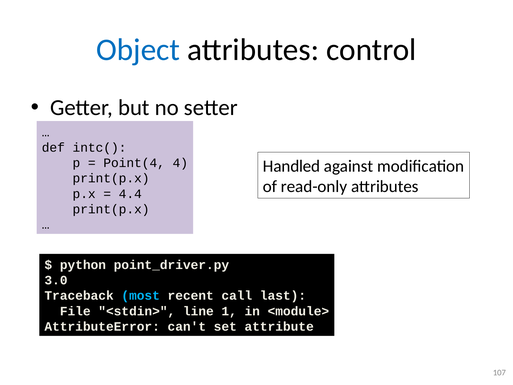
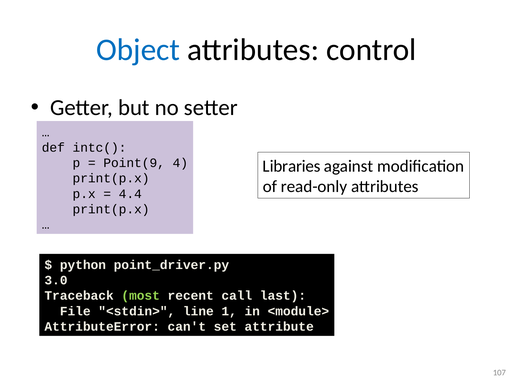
Point(4: Point(4 -> Point(9
Handled: Handled -> Libraries
most colour: light blue -> light green
